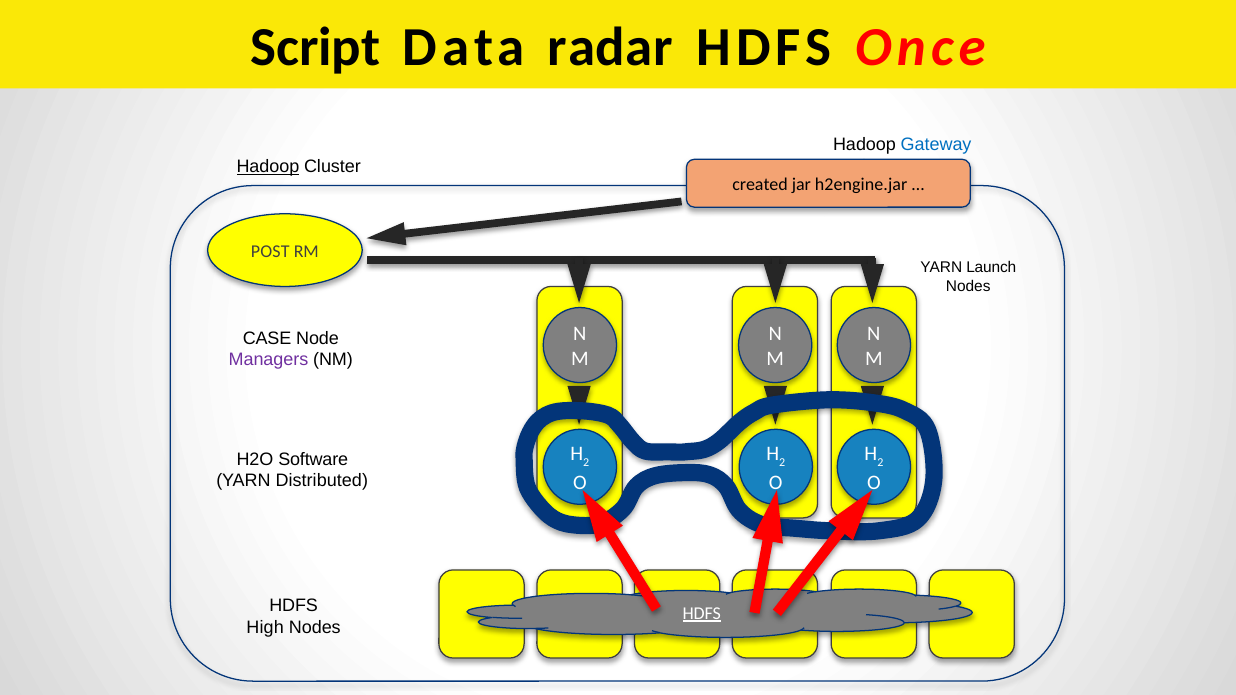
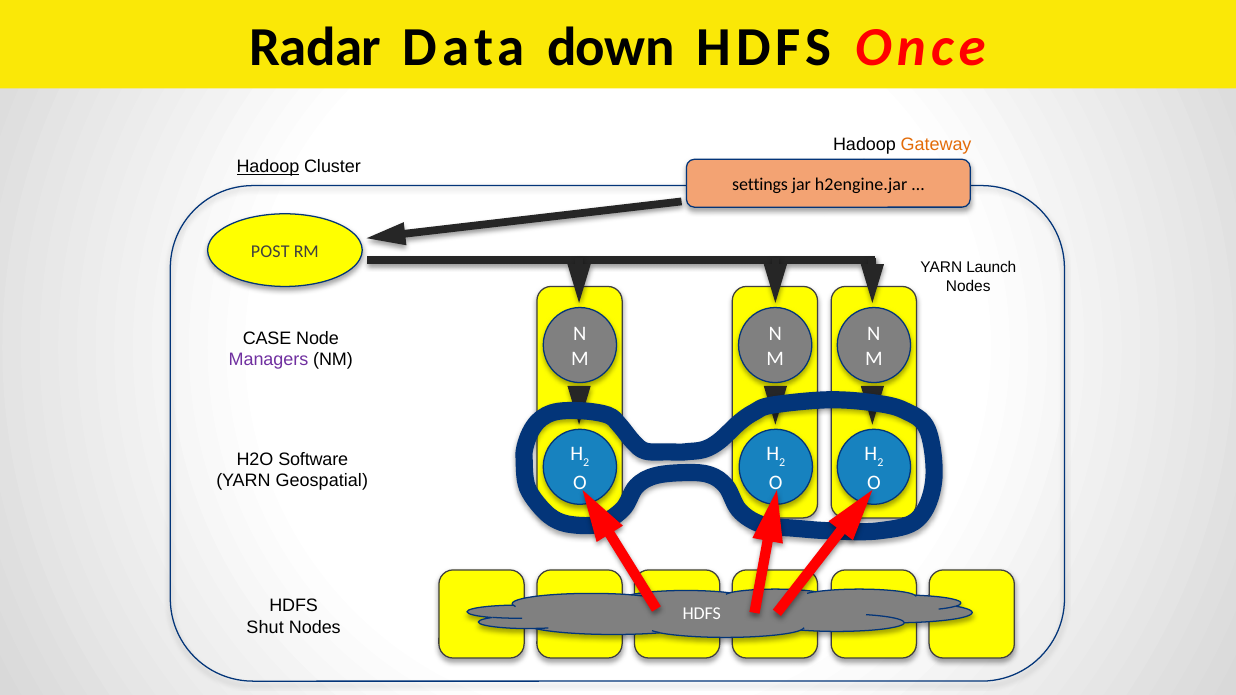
Script: Script -> Radar
radar: radar -> down
Gateway colour: blue -> orange
created: created -> settings
Distributed: Distributed -> Geospatial
HDFS at (702, 613) underline: present -> none
High: High -> Shut
